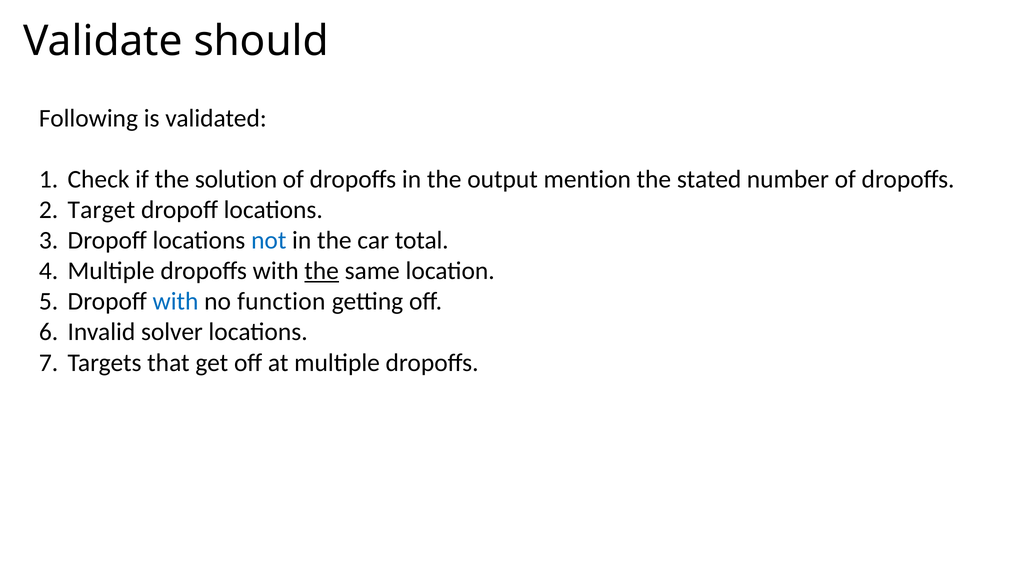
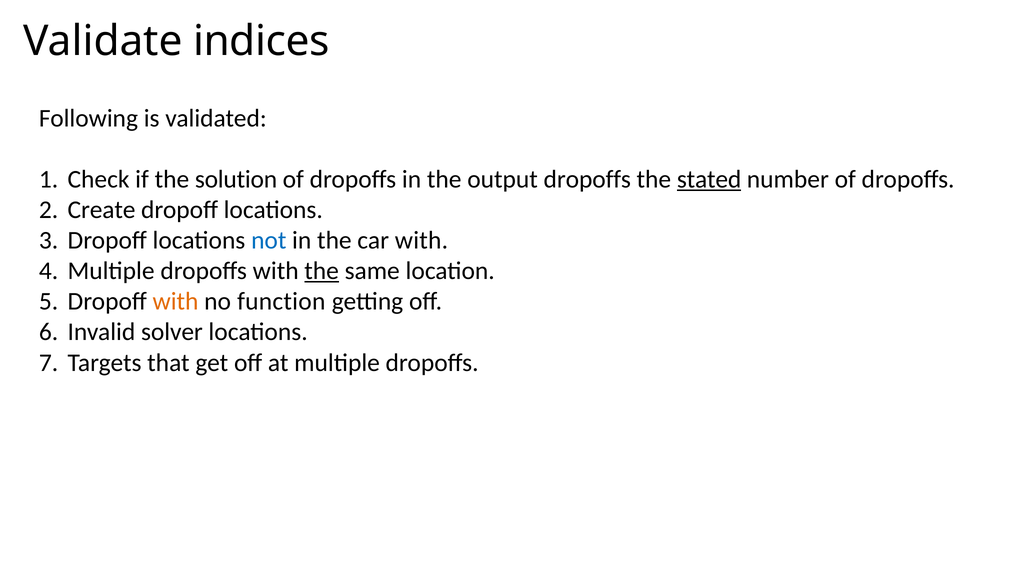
should: should -> indices
output mention: mention -> dropoffs
stated underline: none -> present
Target: Target -> Create
car total: total -> with
with at (176, 302) colour: blue -> orange
